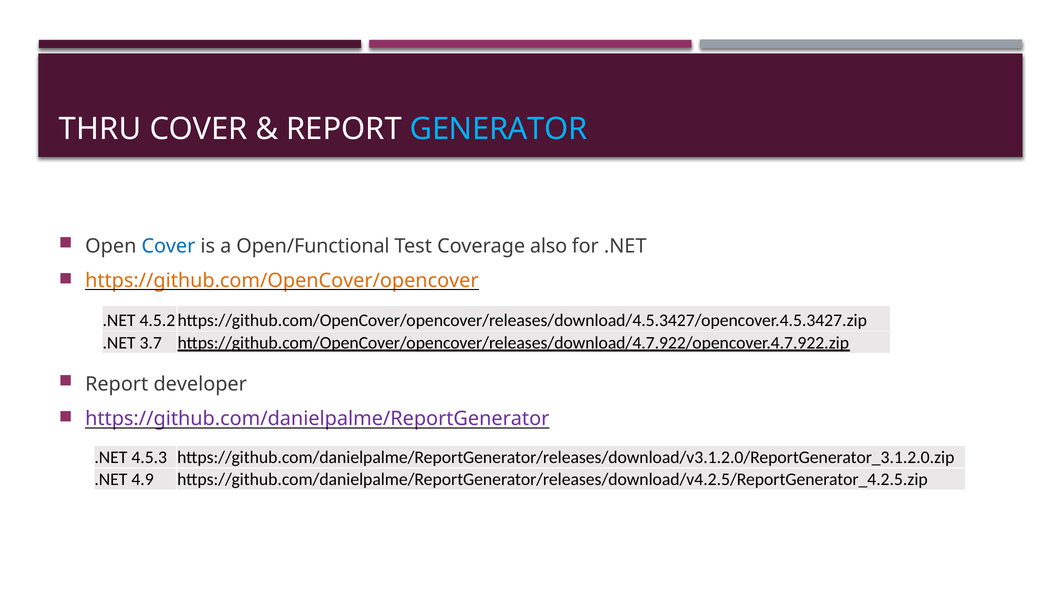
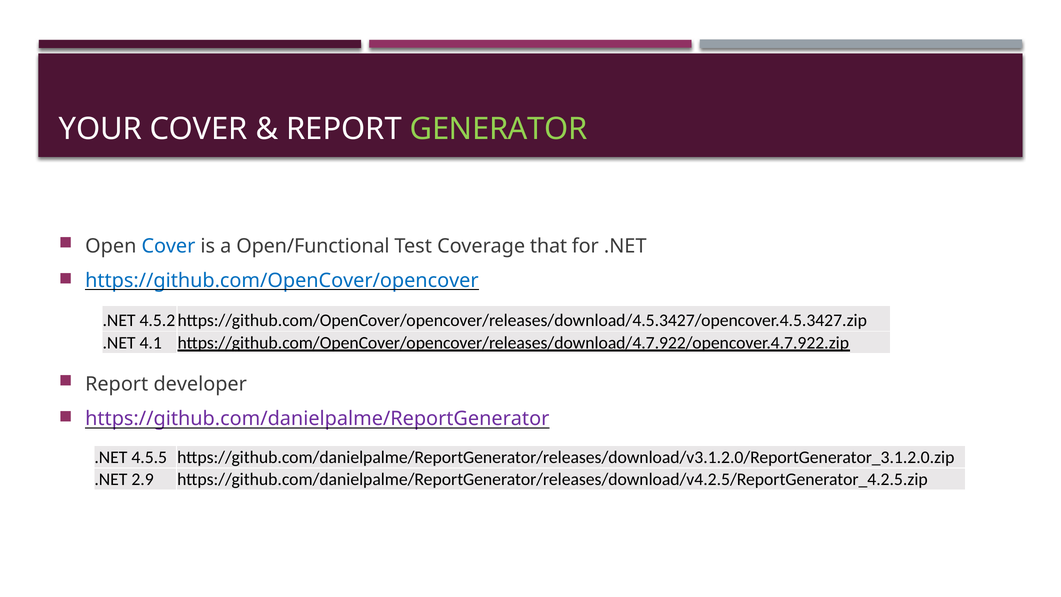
THRU: THRU -> YOUR
GENERATOR colour: light blue -> light green
also: also -> that
https://github.com/OpenCover/opencover colour: orange -> blue
3.7: 3.7 -> 4.1
4.5.3: 4.5.3 -> 4.5.5
4.9: 4.9 -> 2.9
